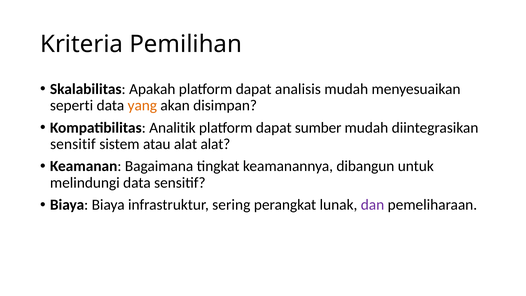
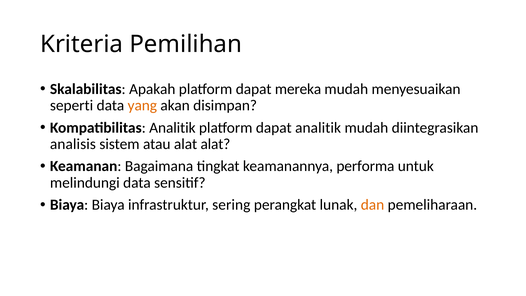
analisis: analisis -> mereka
dapat sumber: sumber -> analitik
sensitif at (73, 144): sensitif -> analisis
dibangun: dibangun -> performa
dan colour: purple -> orange
